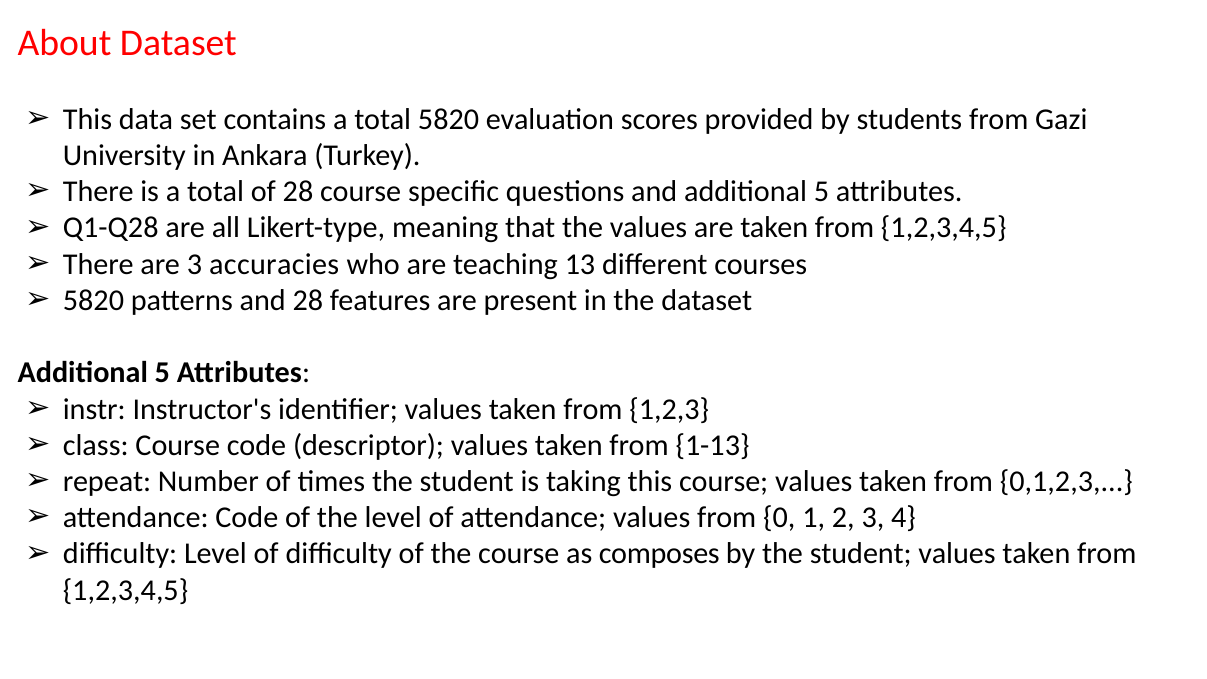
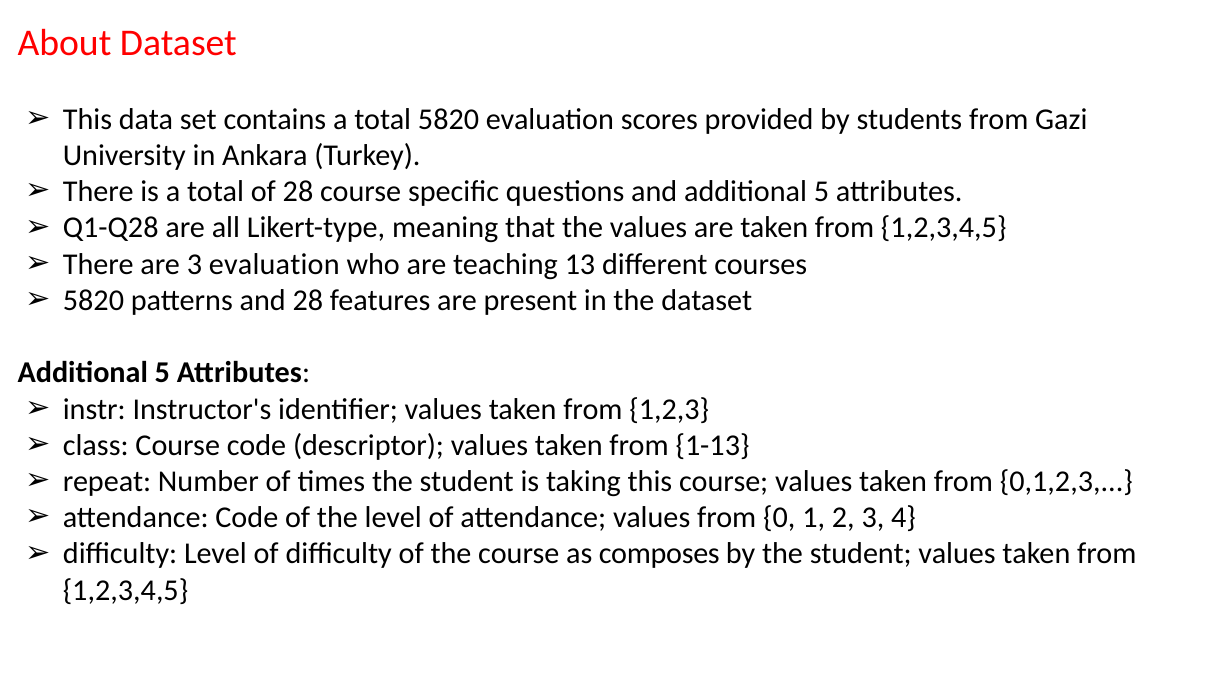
3 accuracies: accuracies -> evaluation
